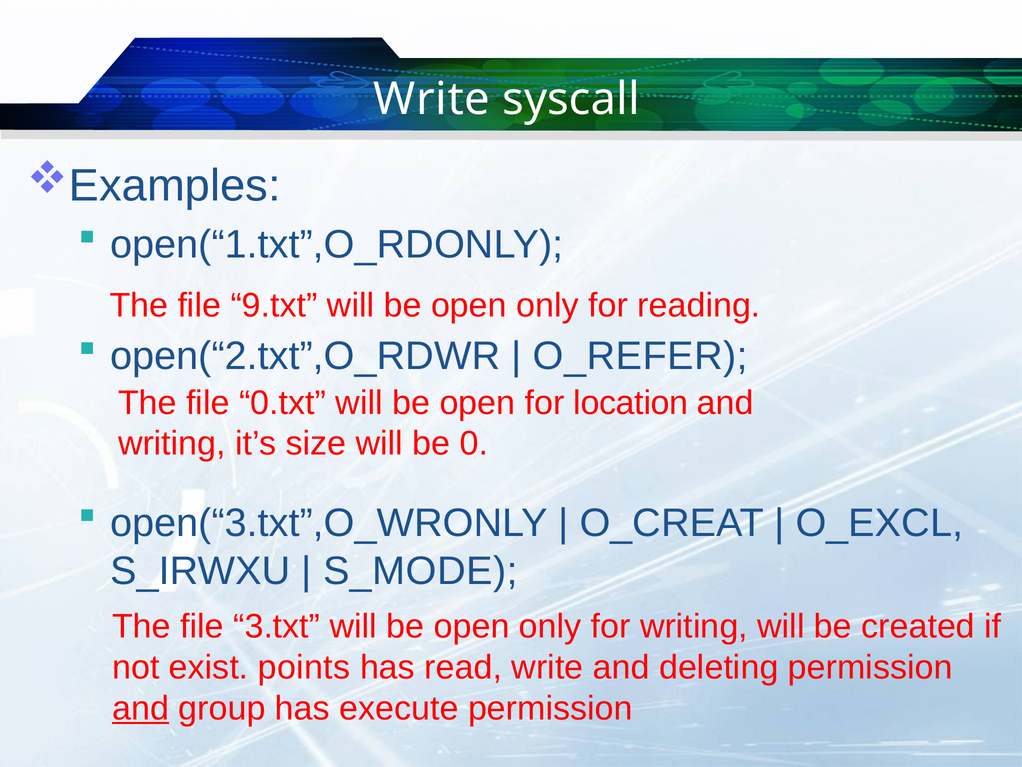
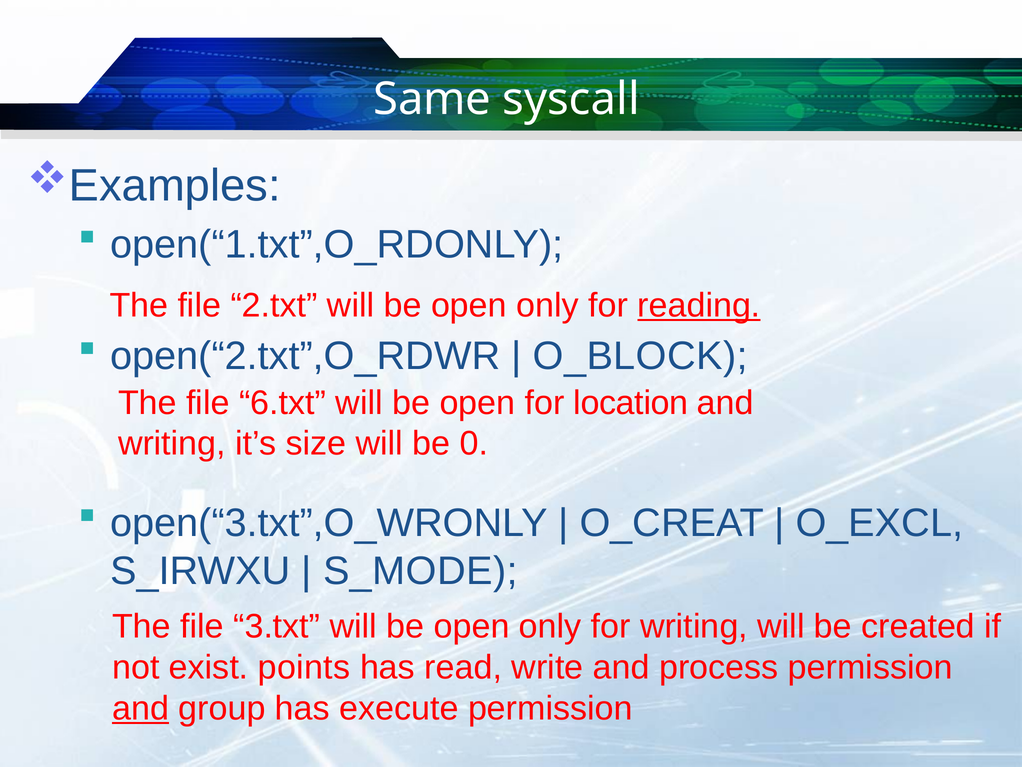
Write at (432, 99): Write -> Same
9.txt: 9.txt -> 2.txt
reading underline: none -> present
O_REFER: O_REFER -> O_BLOCK
0.txt: 0.txt -> 6.txt
deleting: deleting -> process
